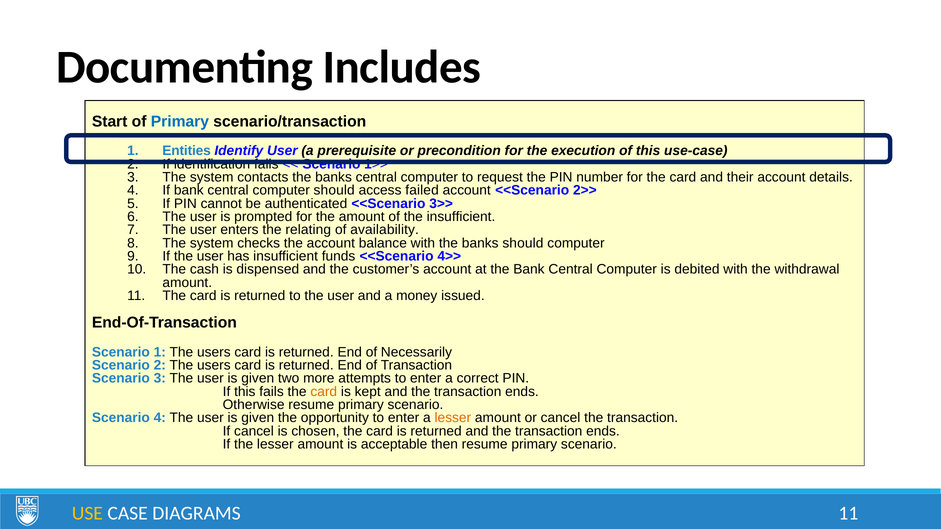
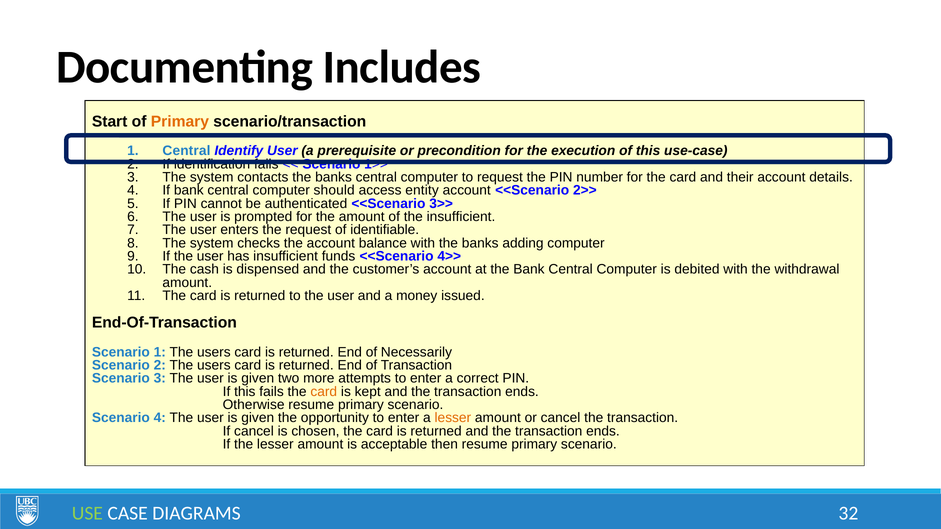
Primary at (180, 122) colour: blue -> orange
1 Entities: Entities -> Central
failed: failed -> entity
the relating: relating -> request
availability: availability -> identifiable
banks should: should -> adding
USE colour: yellow -> light green
DIAGRAMS 11: 11 -> 32
